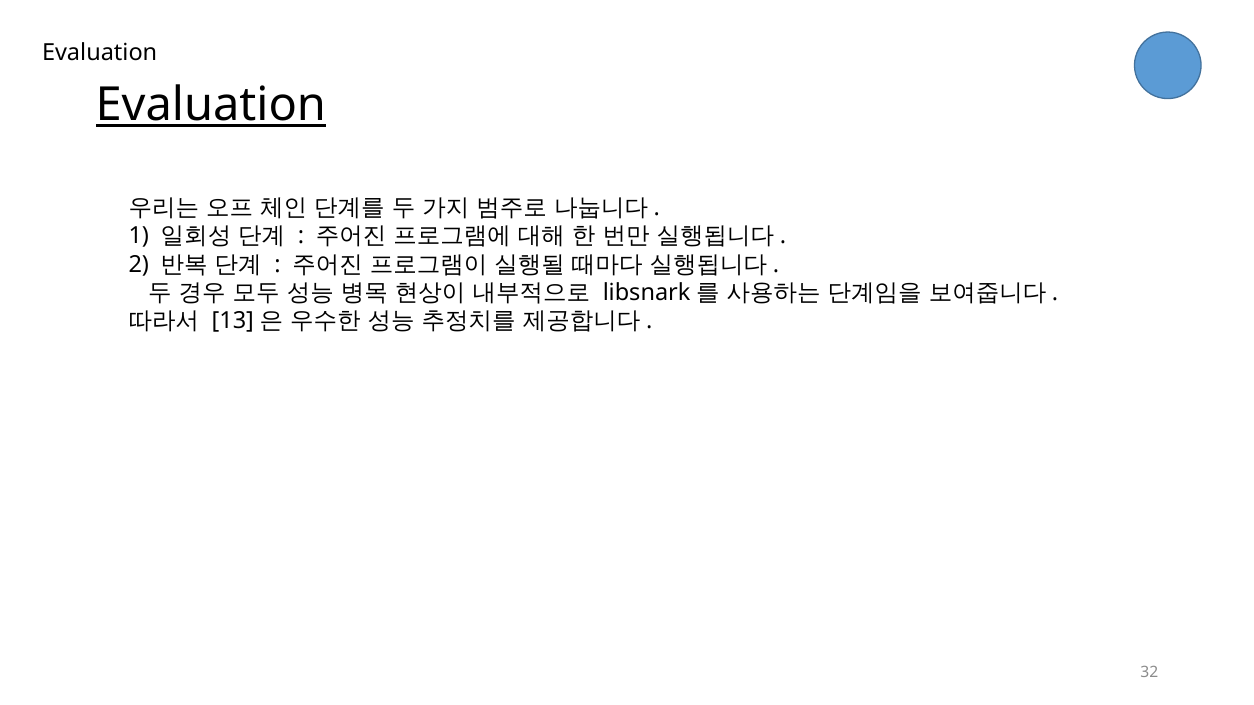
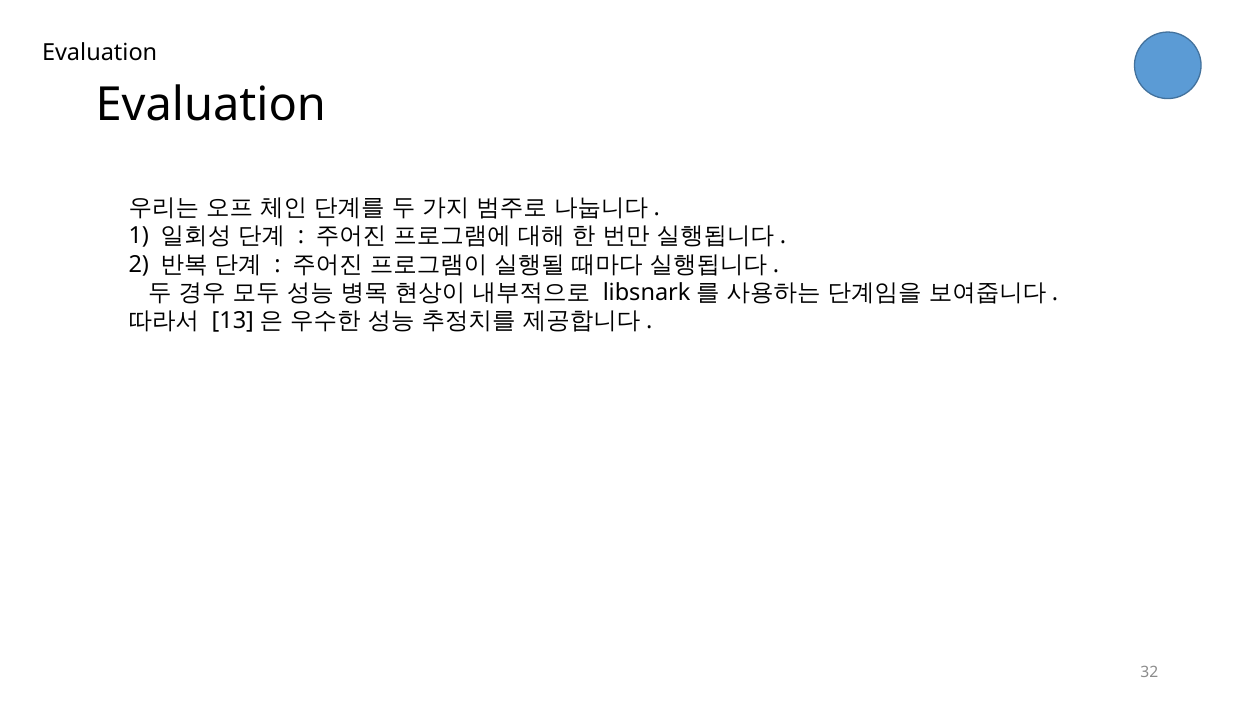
Evaluation at (211, 105) underline: present -> none
